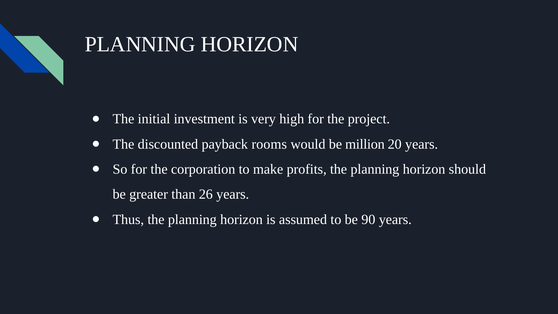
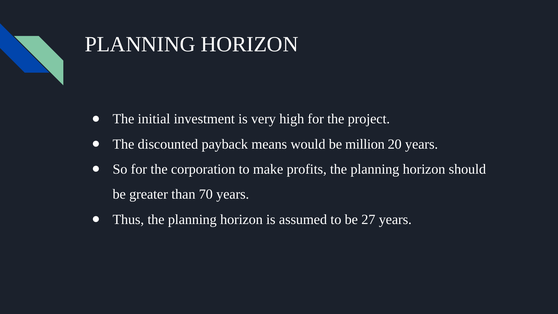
rooms: rooms -> means
26: 26 -> 70
90: 90 -> 27
